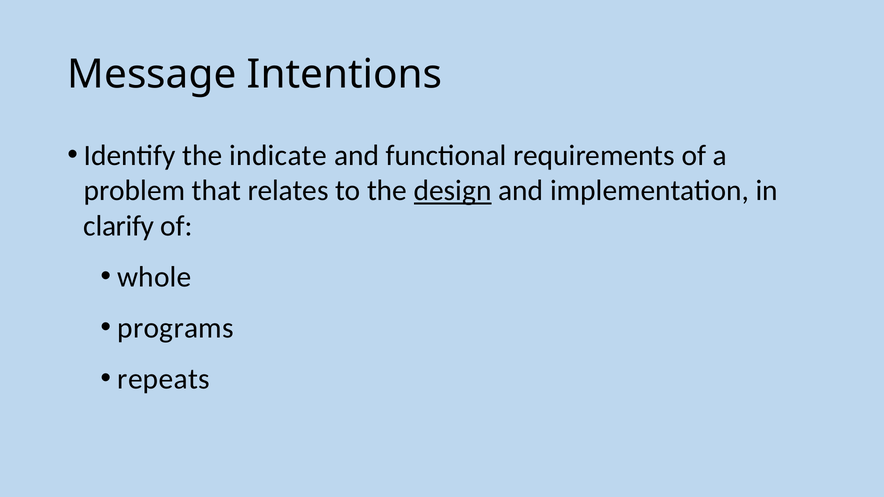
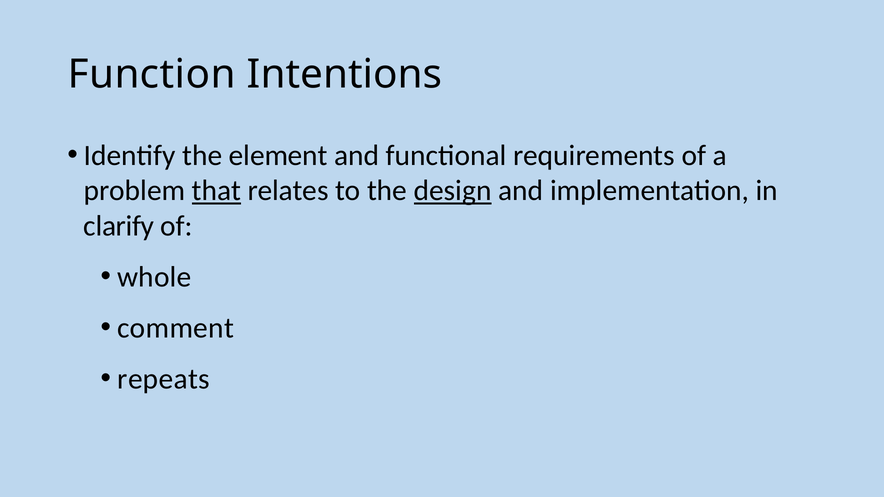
Message: Message -> Function
indicate: indicate -> element
that underline: none -> present
programs: programs -> comment
